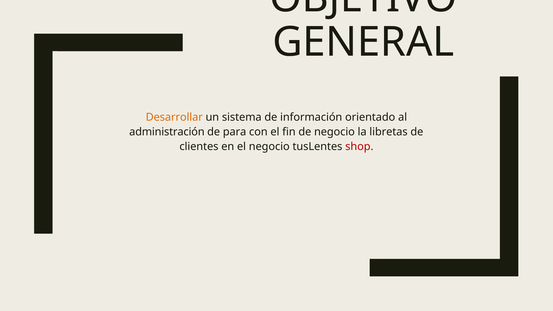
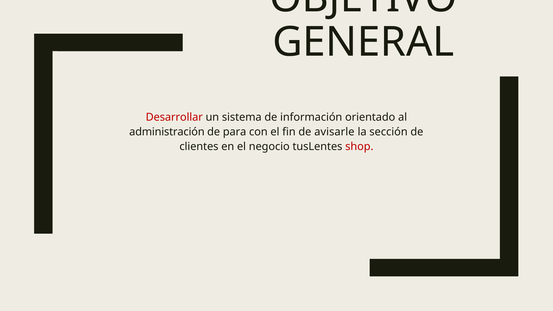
Desarrollar colour: orange -> red
de negocio: negocio -> avisarle
libretas: libretas -> sección
